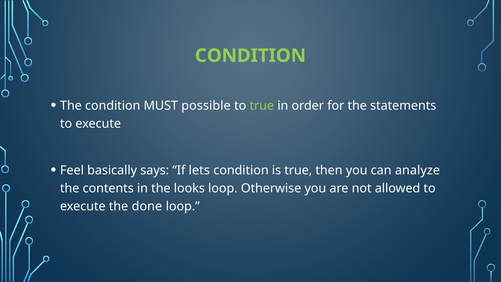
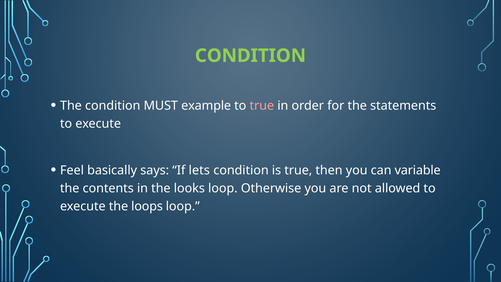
possible: possible -> example
true at (262, 106) colour: light green -> pink
analyze: analyze -> variable
done: done -> loops
